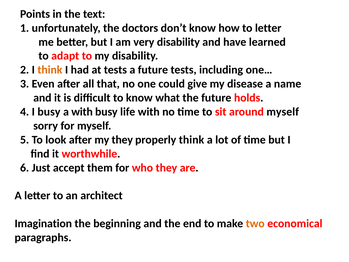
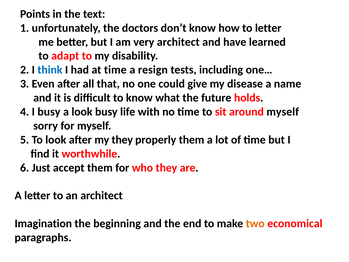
very disability: disability -> architect
think at (50, 70) colour: orange -> blue
at tests: tests -> time
a future: future -> resign
a with: with -> look
properly think: think -> them
